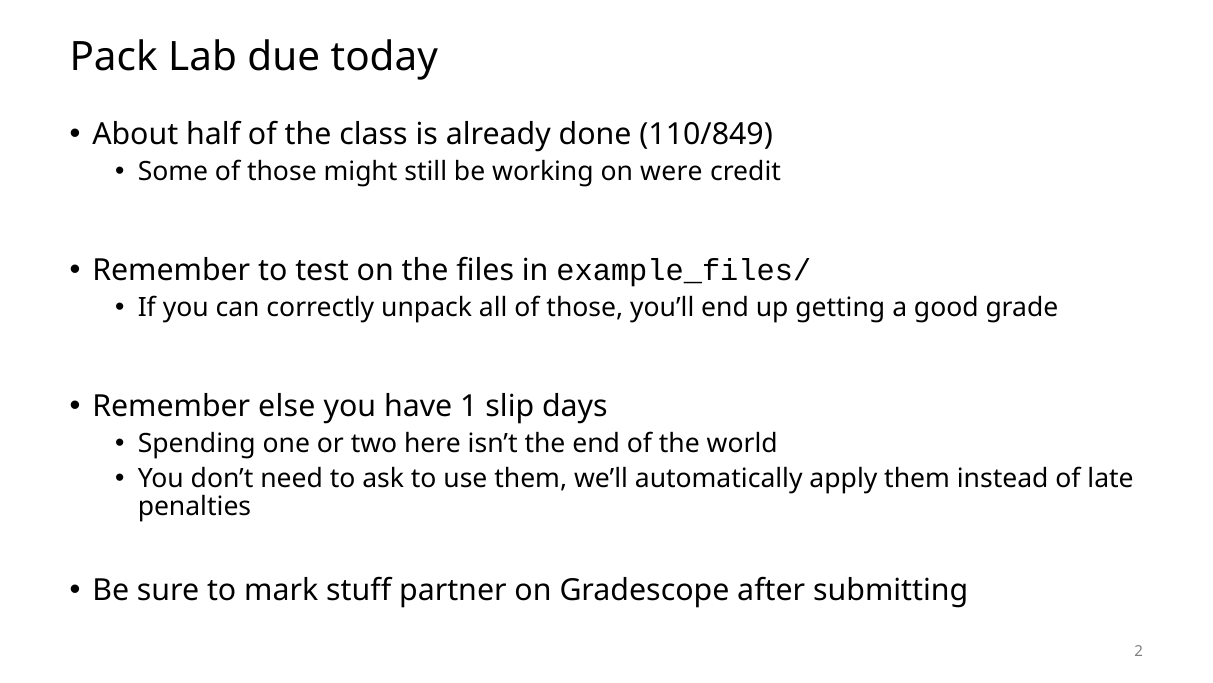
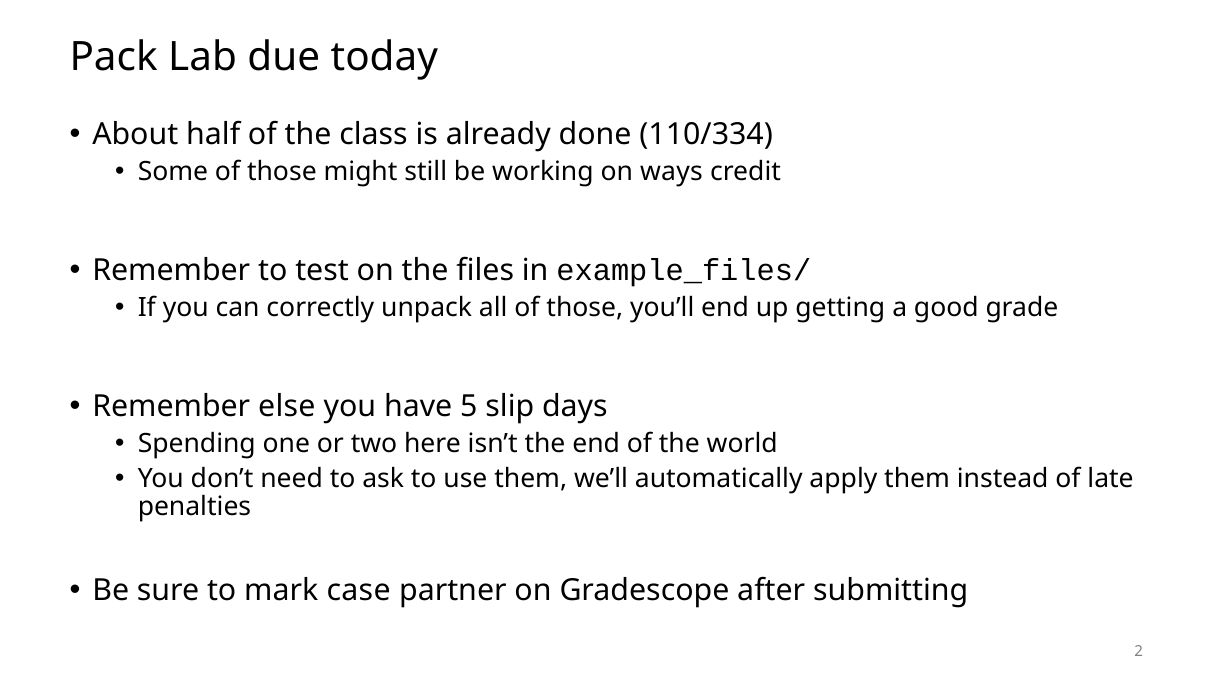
110/849: 110/849 -> 110/334
were: were -> ways
1: 1 -> 5
stuff: stuff -> case
